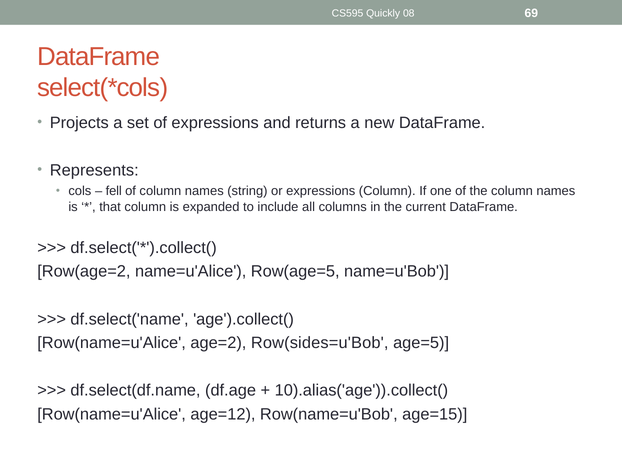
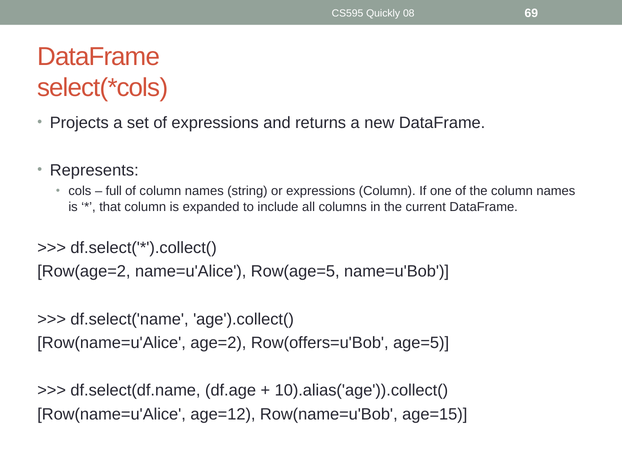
fell: fell -> full
Row(sides=u'Bob: Row(sides=u'Bob -> Row(offers=u'Bob
